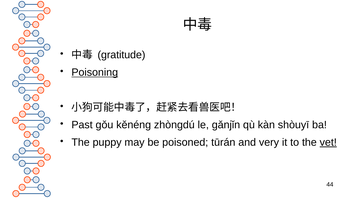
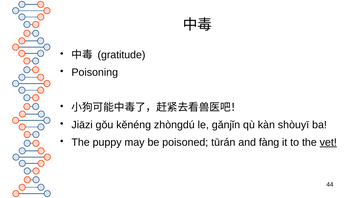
Poisoning underline: present -> none
Past: Past -> Jiāzi
very: very -> fàng
